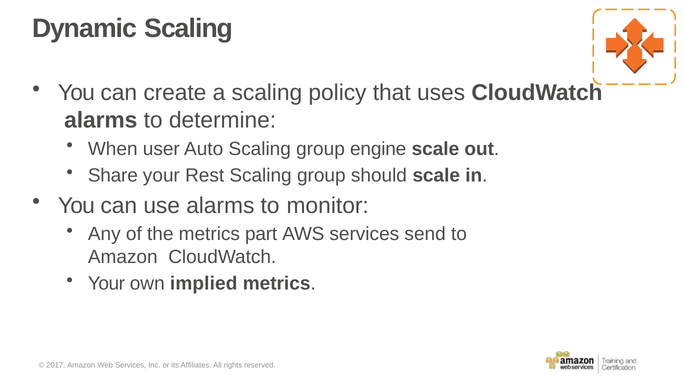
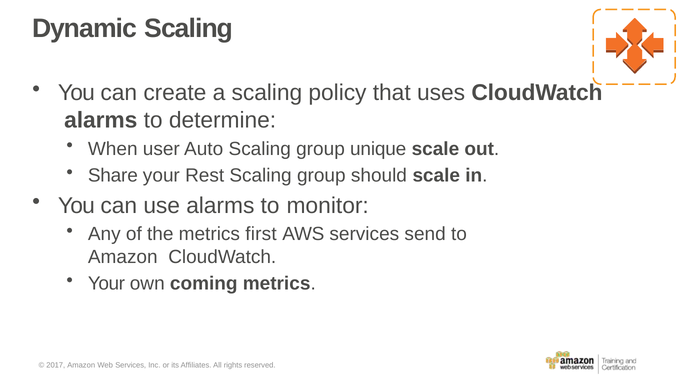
engine: engine -> unique
part: part -> first
implied: implied -> coming
